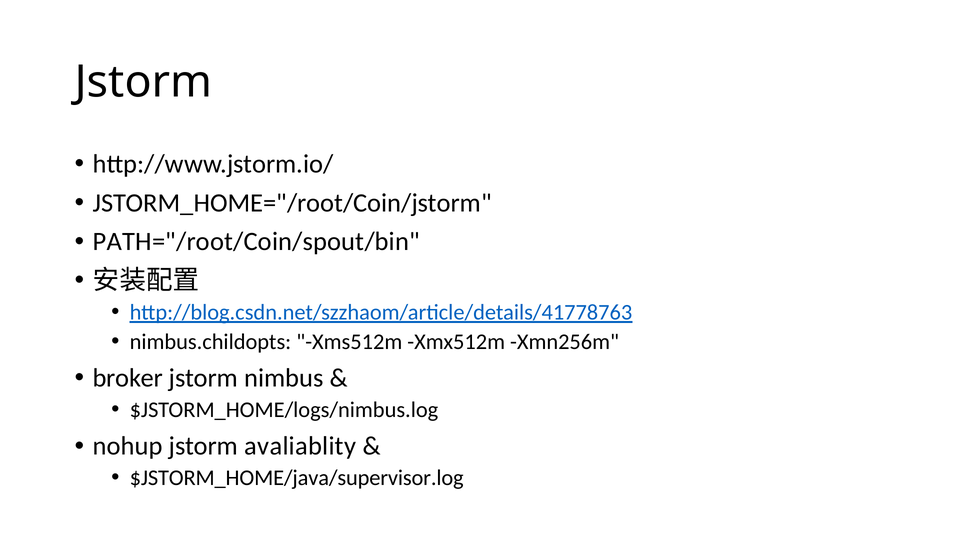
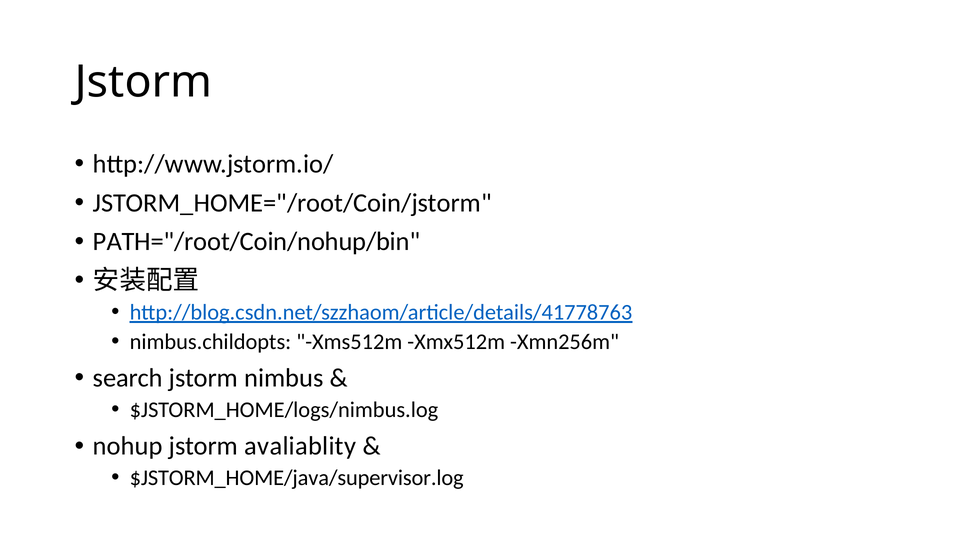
PATH="/root/Coin/spout/bin: PATH="/root/Coin/spout/bin -> PATH="/root/Coin/nohup/bin
broker: broker -> search
